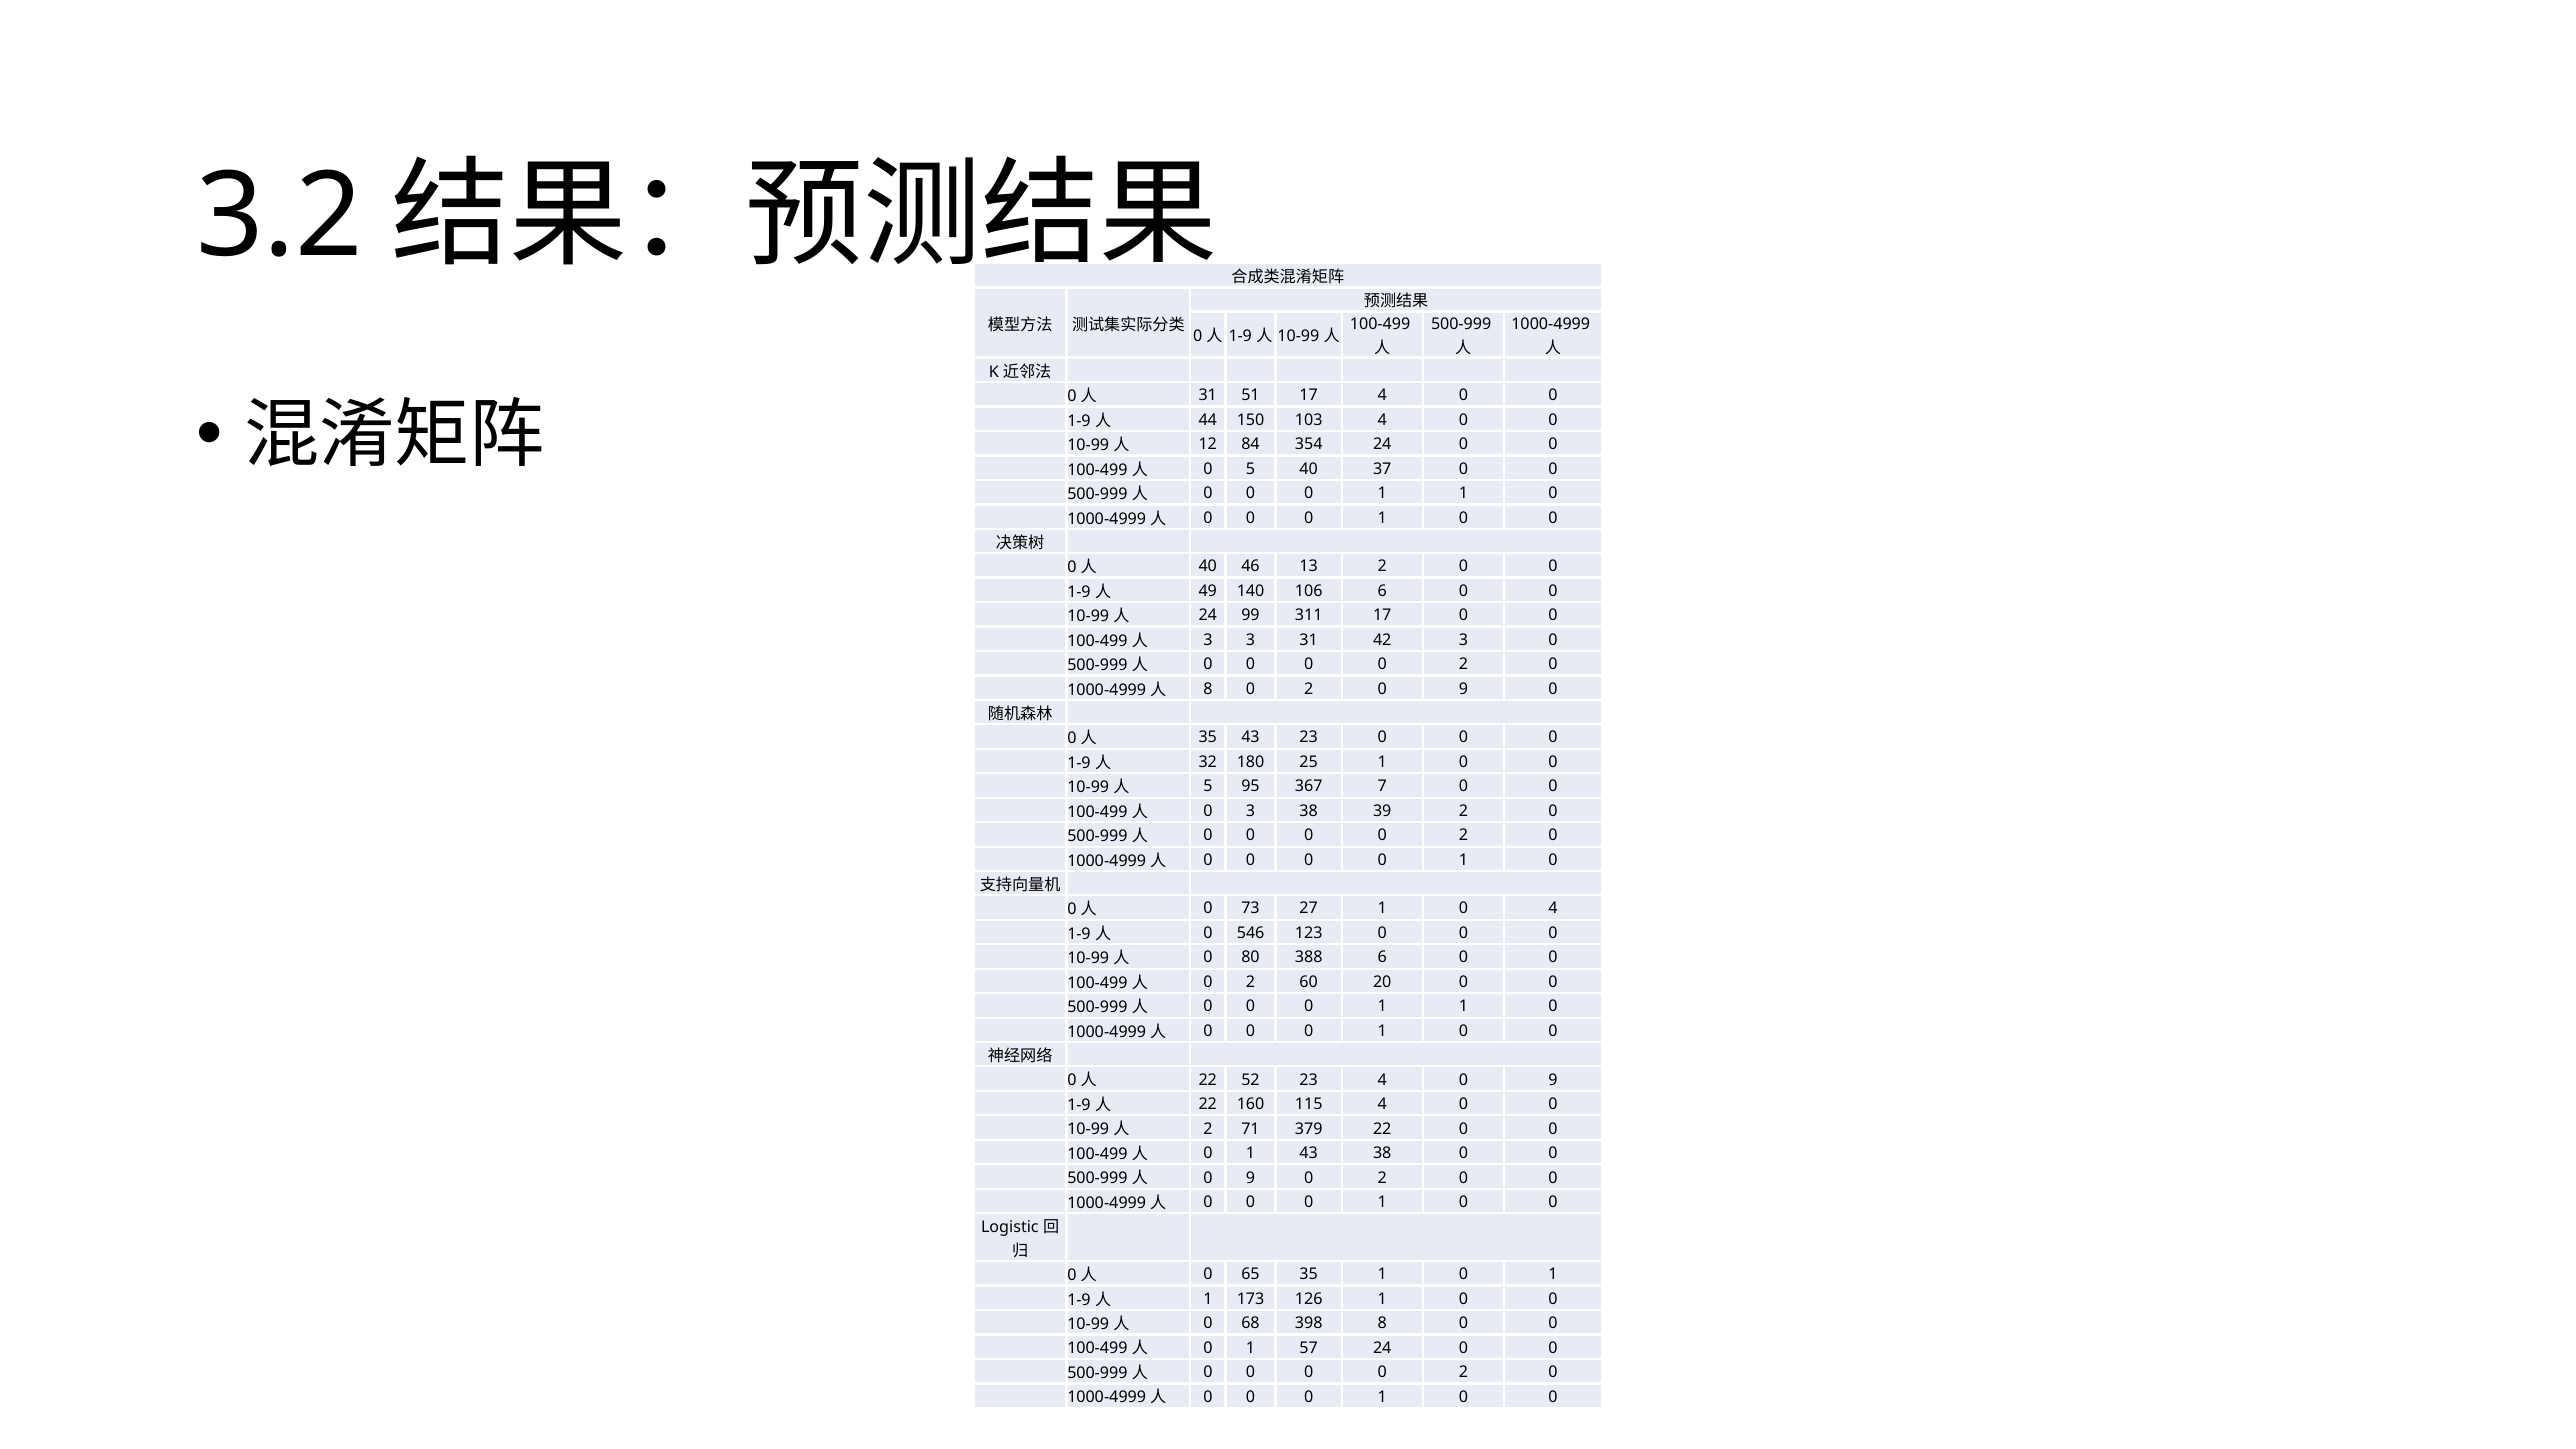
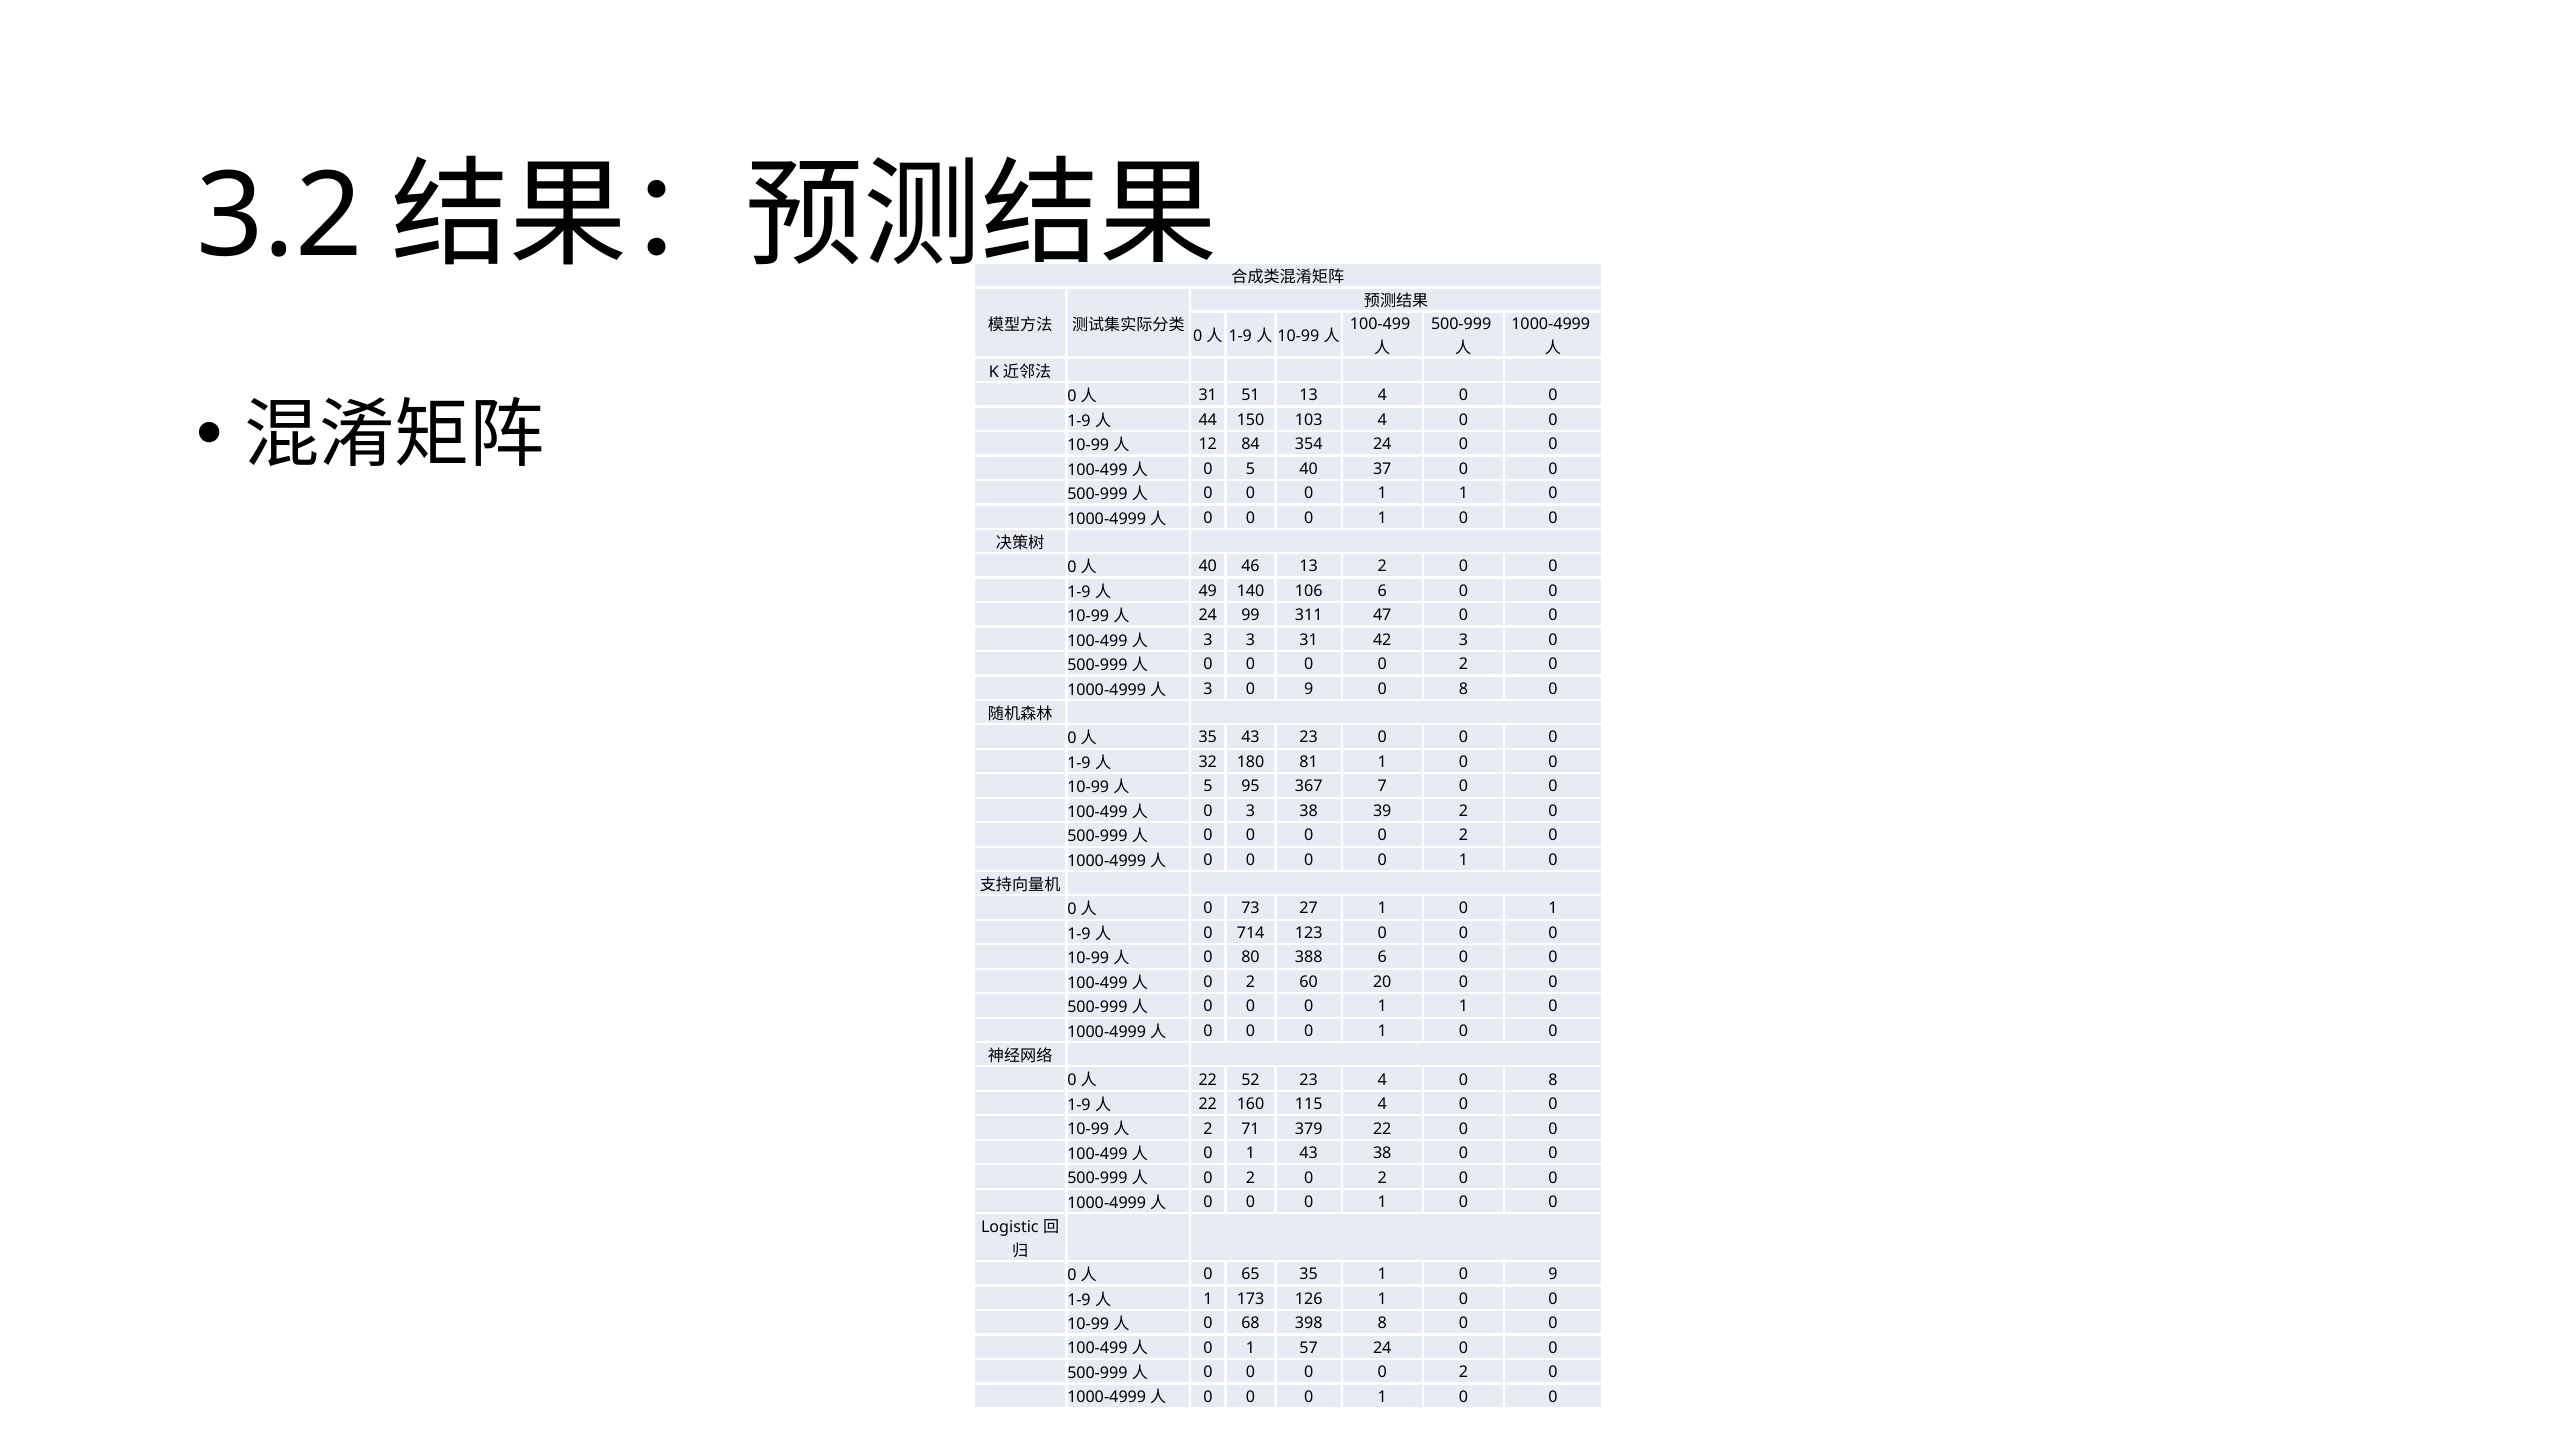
51 17: 17 -> 13
311 17: 17 -> 47
8 at (1208, 689): 8 -> 3
2 at (1309, 689): 2 -> 9
9 at (1463, 689): 9 -> 8
25: 25 -> 81
1 0 4: 4 -> 1
546: 546 -> 714
4 0 9: 9 -> 8
9 at (1251, 1178): 9 -> 2
1 0 1: 1 -> 9
